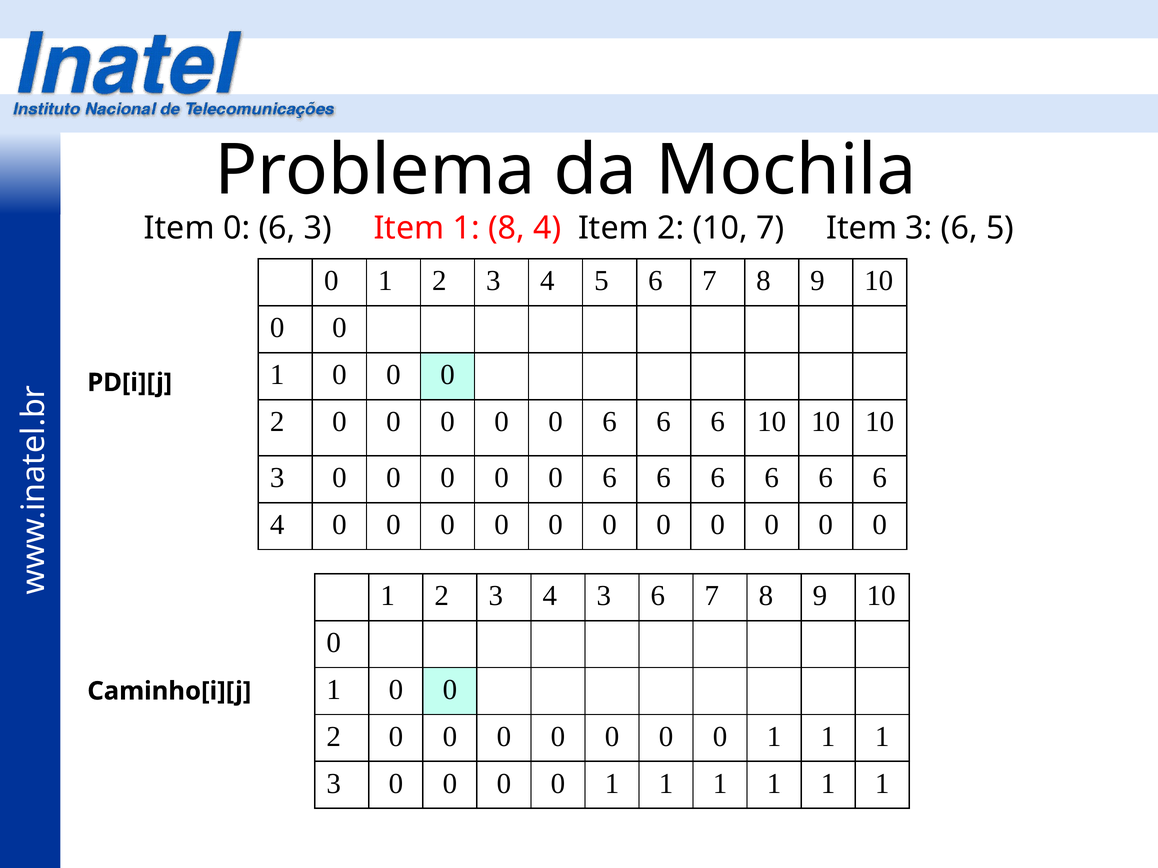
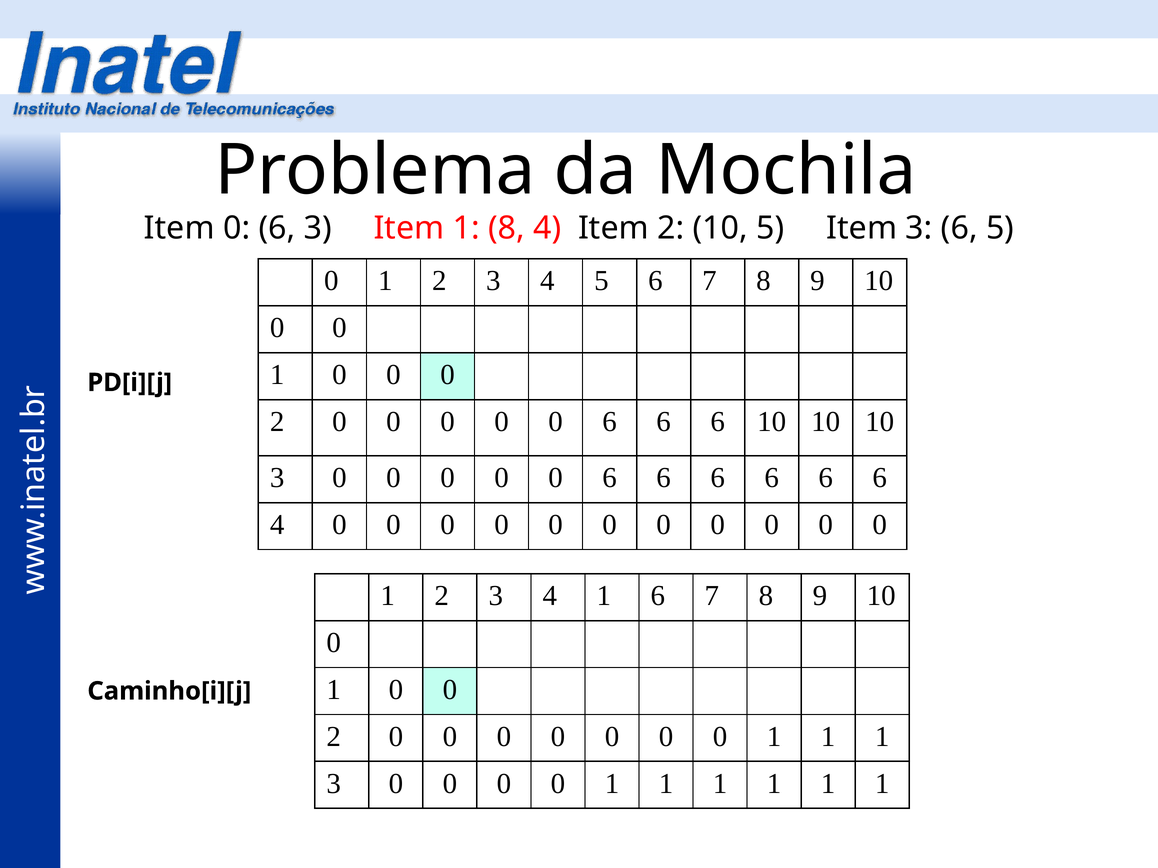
10 7: 7 -> 5
4 3: 3 -> 1
